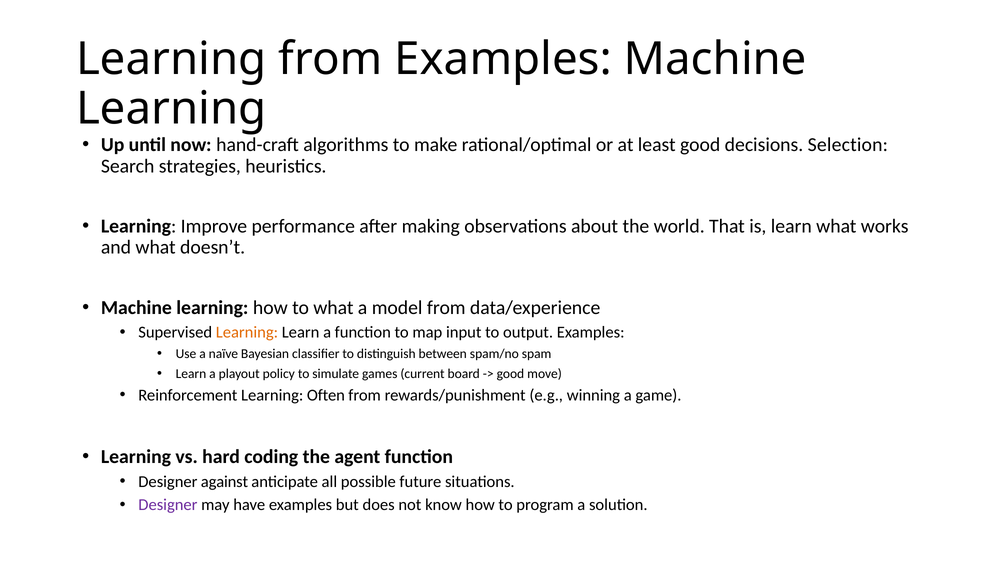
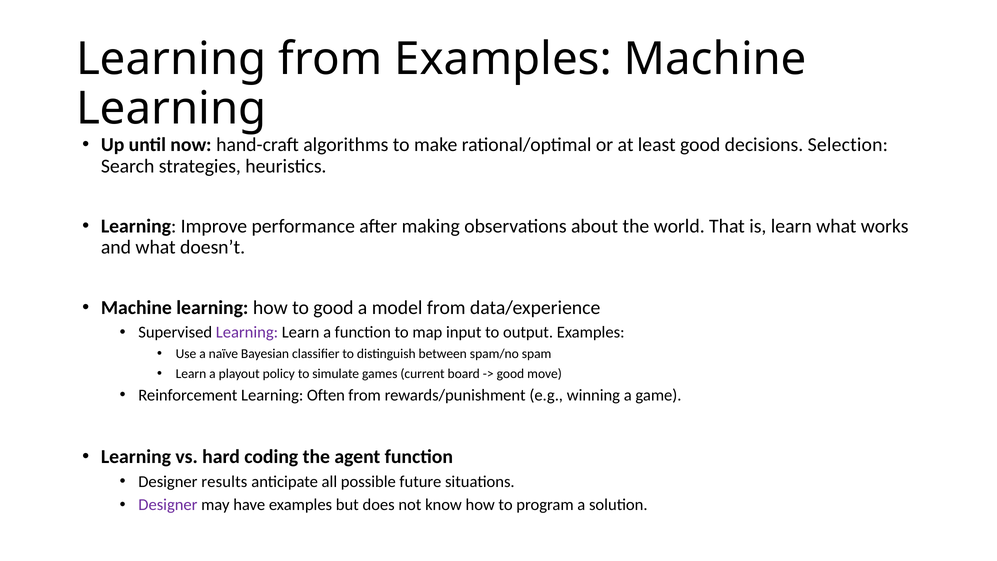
to what: what -> good
Learning at (247, 332) colour: orange -> purple
against: against -> results
